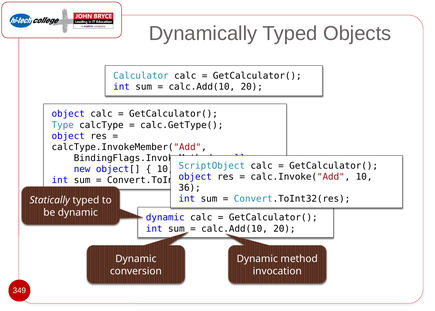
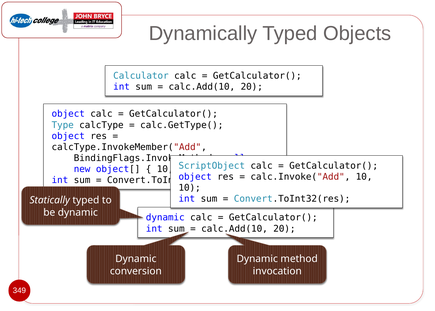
36 at (190, 188): 36 -> 10
